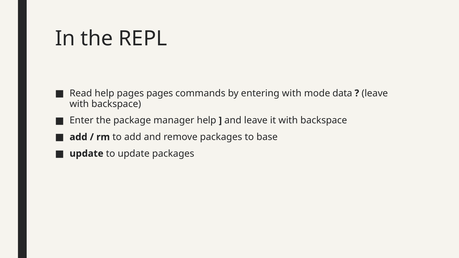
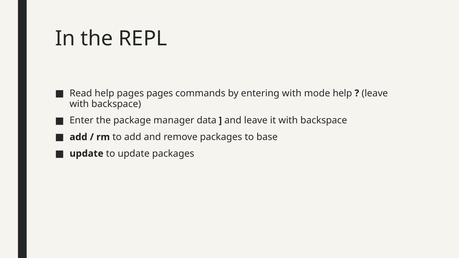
mode data: data -> help
manager help: help -> data
